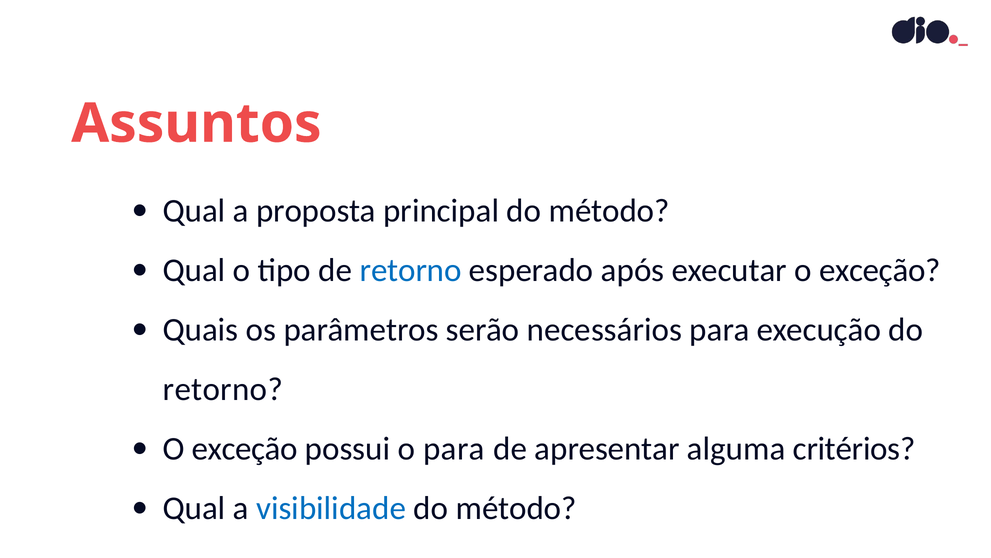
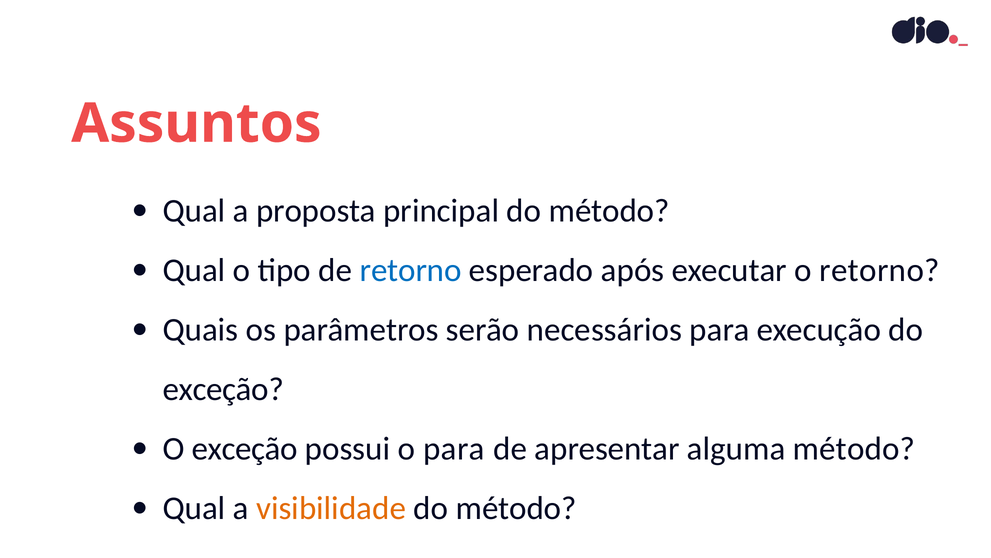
executar o exceção: exceção -> retorno
retorno at (223, 389): retorno -> exceção
alguma critérios: critérios -> método
visibilidade colour: blue -> orange
